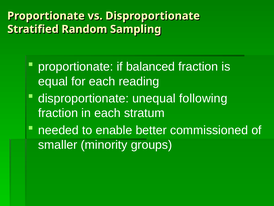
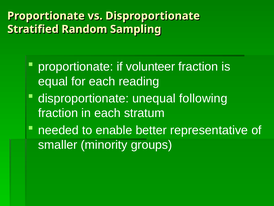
balanced: balanced -> volunteer
commissioned: commissioned -> representative
